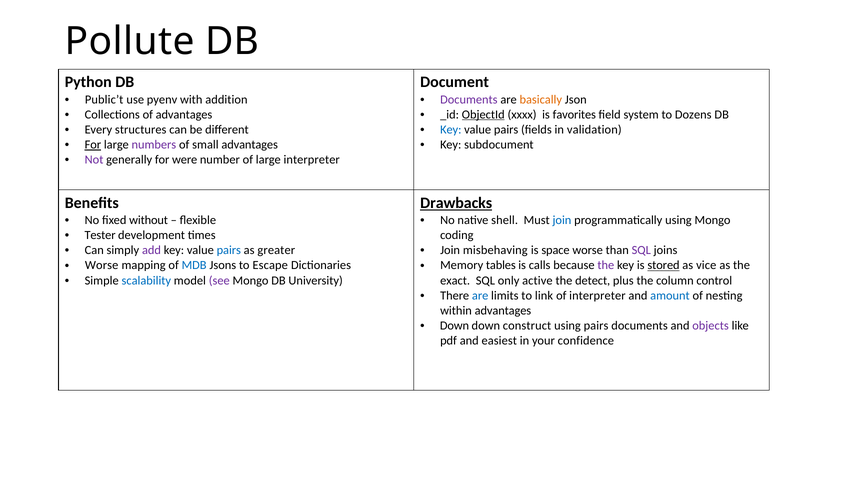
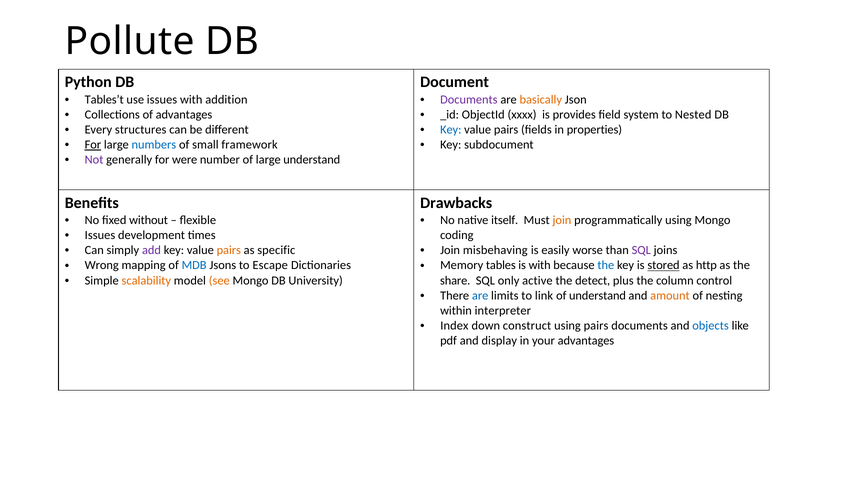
Public’t: Public’t -> Tables’t
use pyenv: pyenv -> issues
ObjectId underline: present -> none
favorites: favorites -> provides
Dozens: Dozens -> Nested
validation: validation -> properties
numbers colour: purple -> blue
small advantages: advantages -> framework
large interpreter: interpreter -> understand
Drawbacks underline: present -> none
shell: shell -> itself
join at (562, 220) colour: blue -> orange
Tester at (100, 235): Tester -> Issues
pairs at (229, 250) colour: blue -> orange
greater: greater -> specific
space: space -> easily
Worse at (102, 265): Worse -> Wrong
is calls: calls -> with
the at (606, 265) colour: purple -> blue
vice: vice -> http
scalability colour: blue -> orange
see colour: purple -> orange
exact: exact -> share
of interpreter: interpreter -> understand
amount colour: blue -> orange
within advantages: advantages -> interpreter
Down at (455, 326): Down -> Index
objects colour: purple -> blue
easiest: easiest -> display
your confidence: confidence -> advantages
